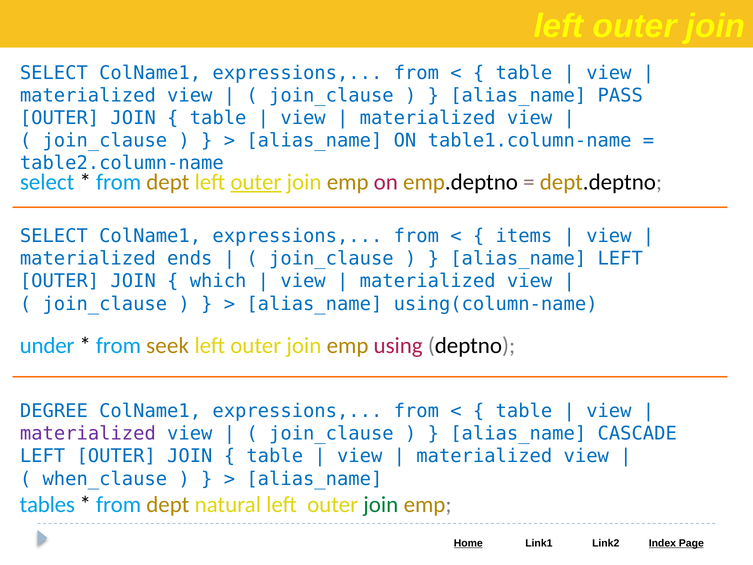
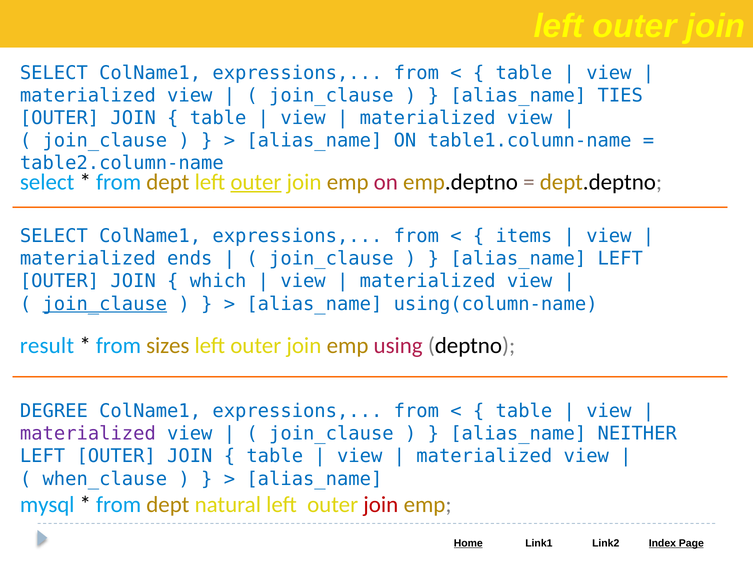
PASS: PASS -> TIES
join_clause at (105, 304) underline: none -> present
under: under -> result
seek: seek -> sizes
CASCADE: CASCADE -> NEITHER
tables: tables -> mysql
join at (381, 504) colour: green -> red
